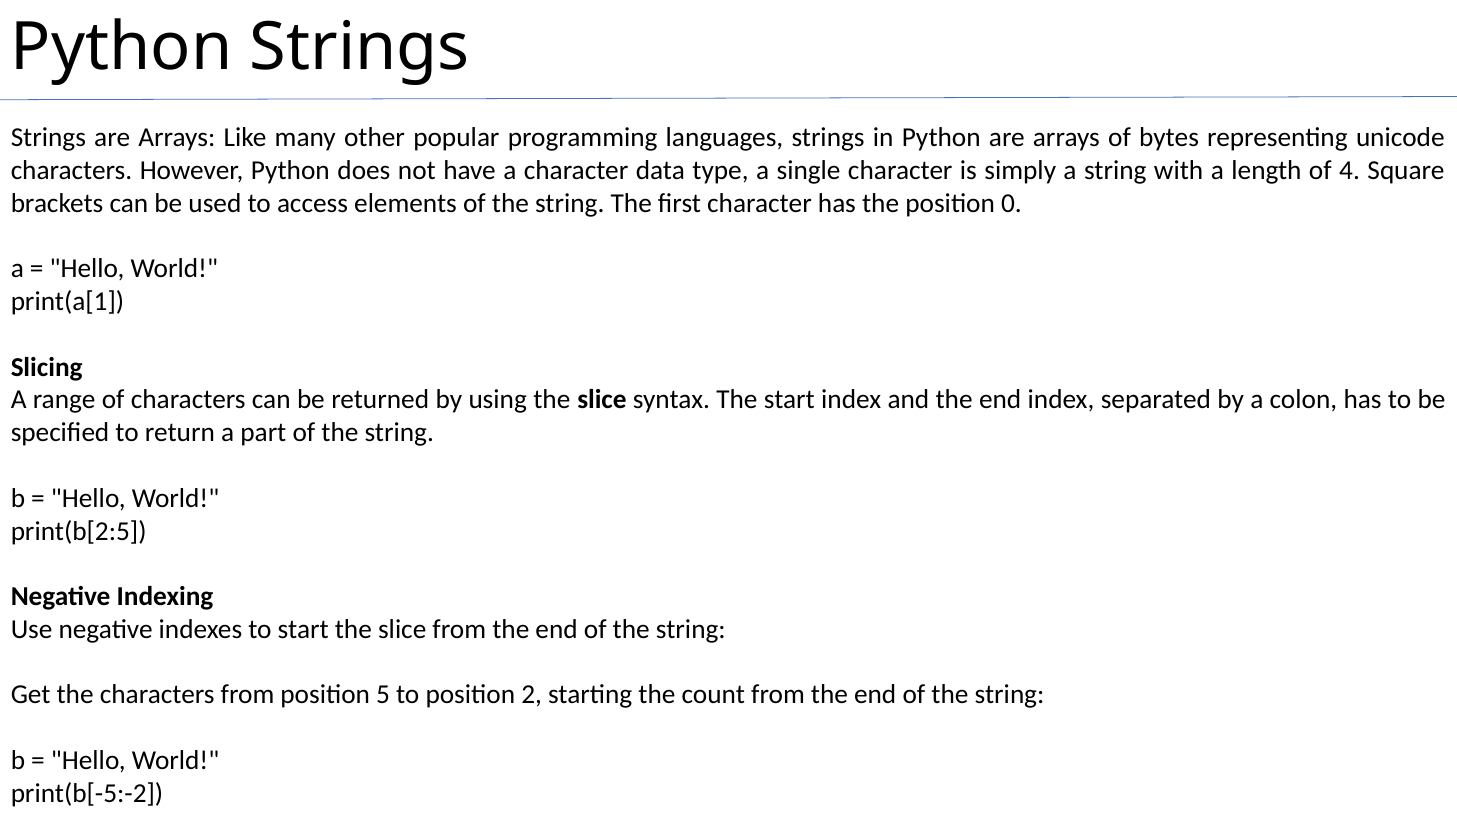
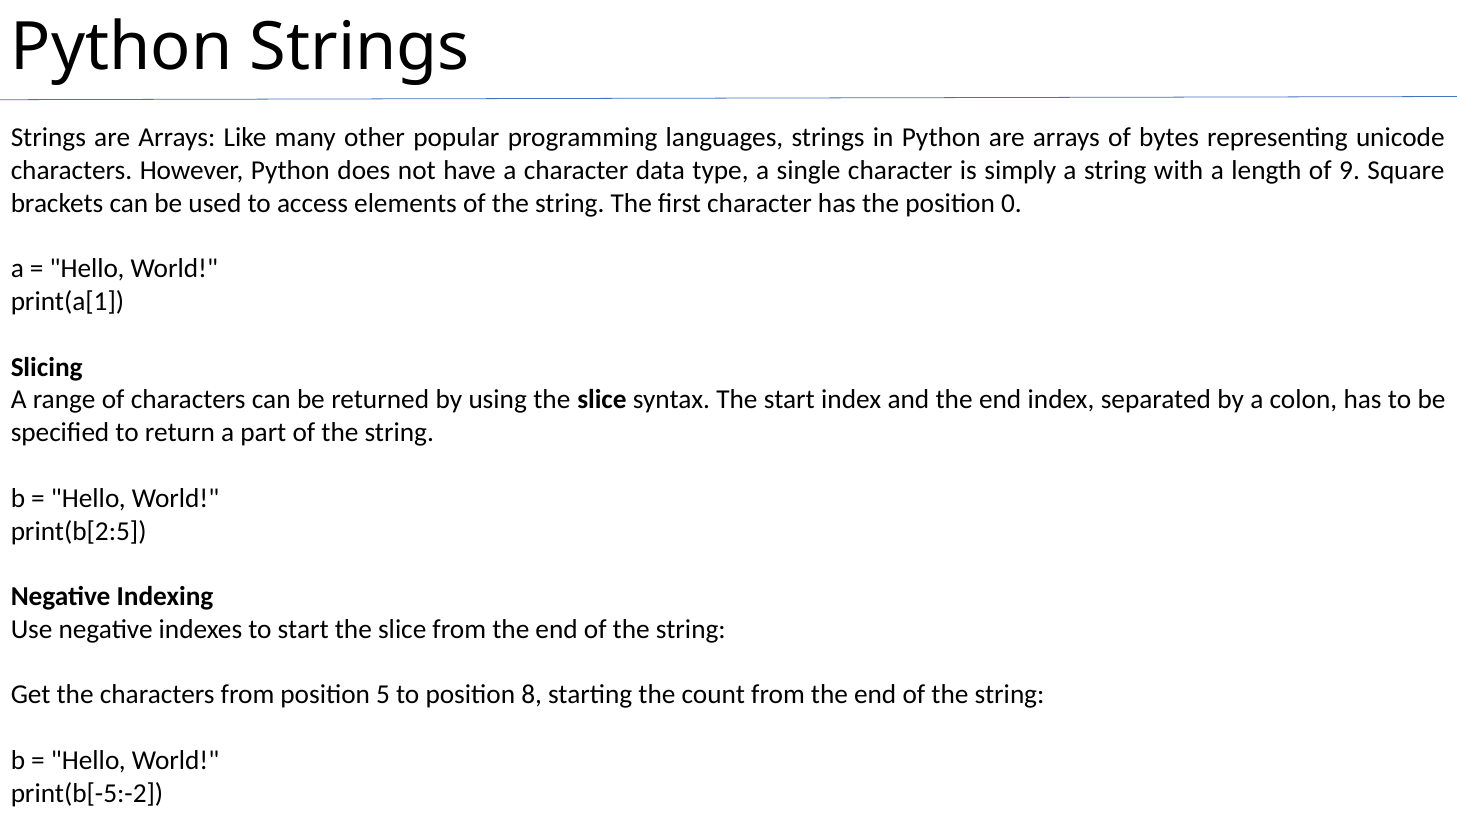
4: 4 -> 9
2: 2 -> 8
